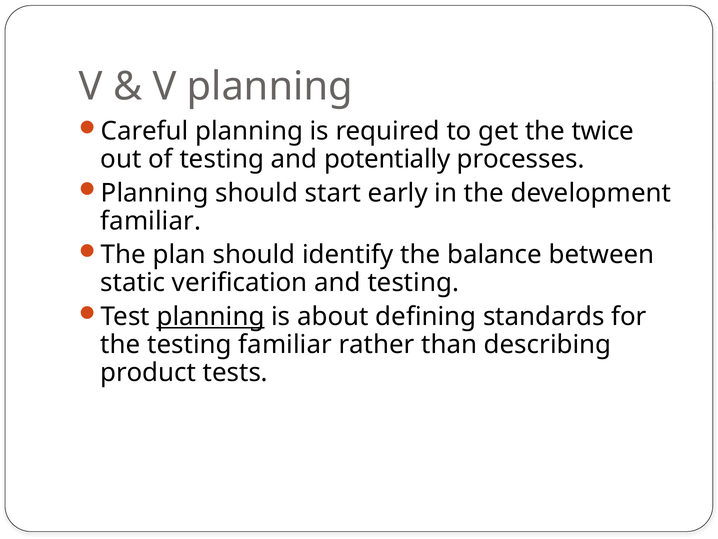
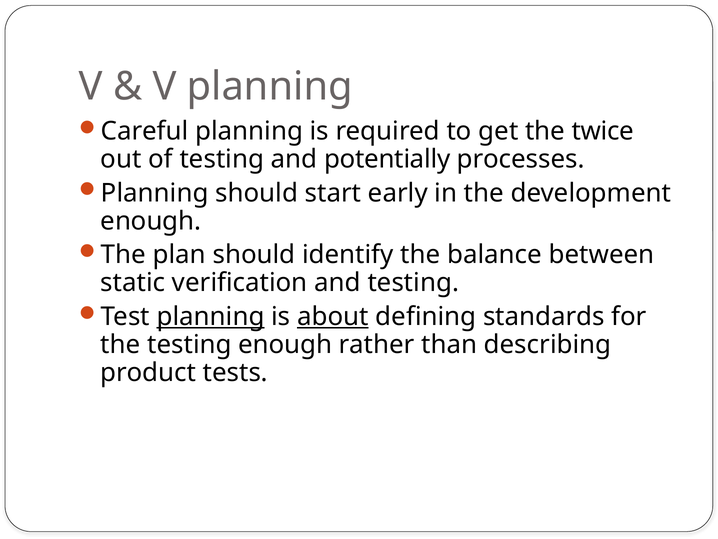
familiar at (151, 221): familiar -> enough
about underline: none -> present
testing familiar: familiar -> enough
